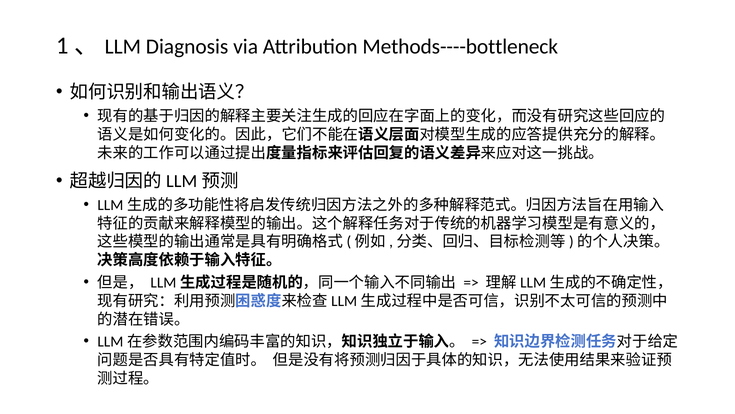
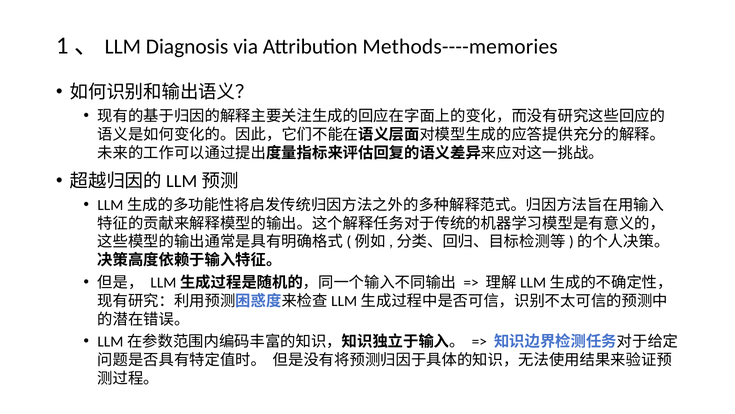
Methods----bottleneck: Methods----bottleneck -> Methods----memories
